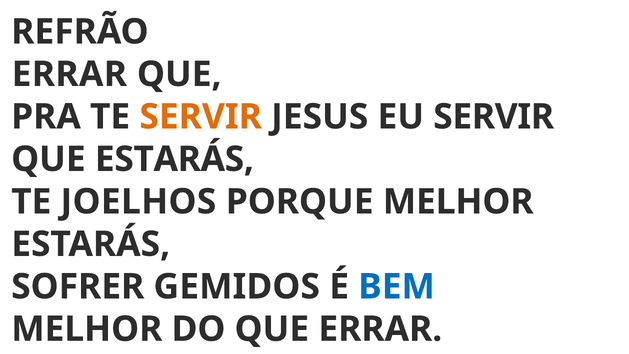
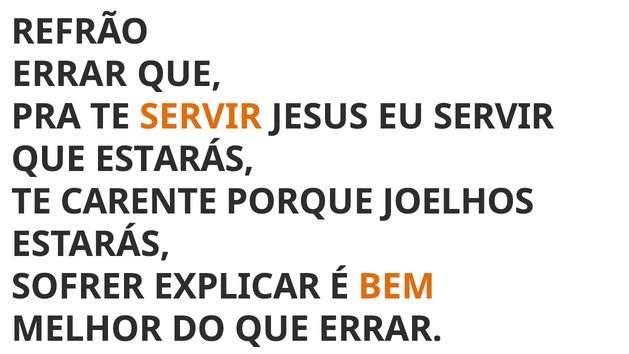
JOELHOS: JOELHOS -> CARENTE
PORQUE MELHOR: MELHOR -> JOELHOS
GEMIDOS: GEMIDOS -> EXPLICAR
BEM colour: blue -> orange
